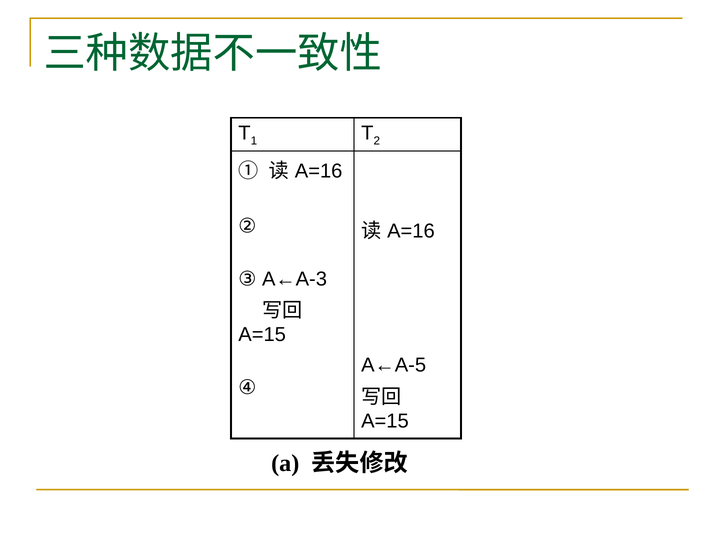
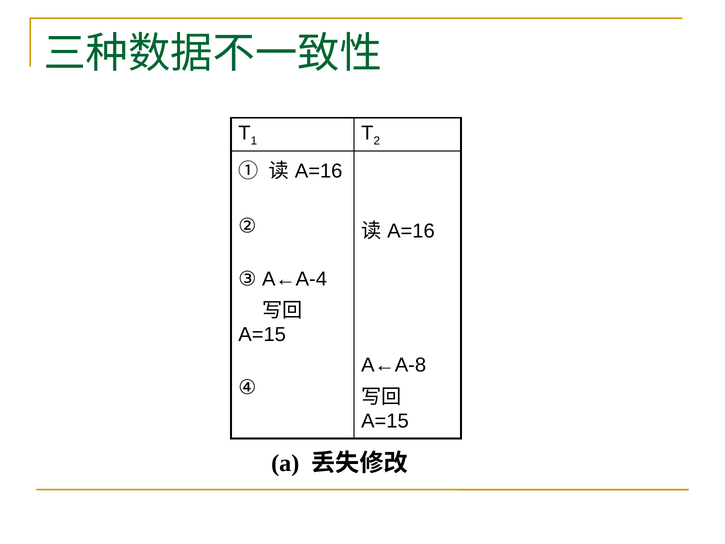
A←A-3: A←A-3 -> A←A-4
A←A-5: A←A-5 -> A←A-8
